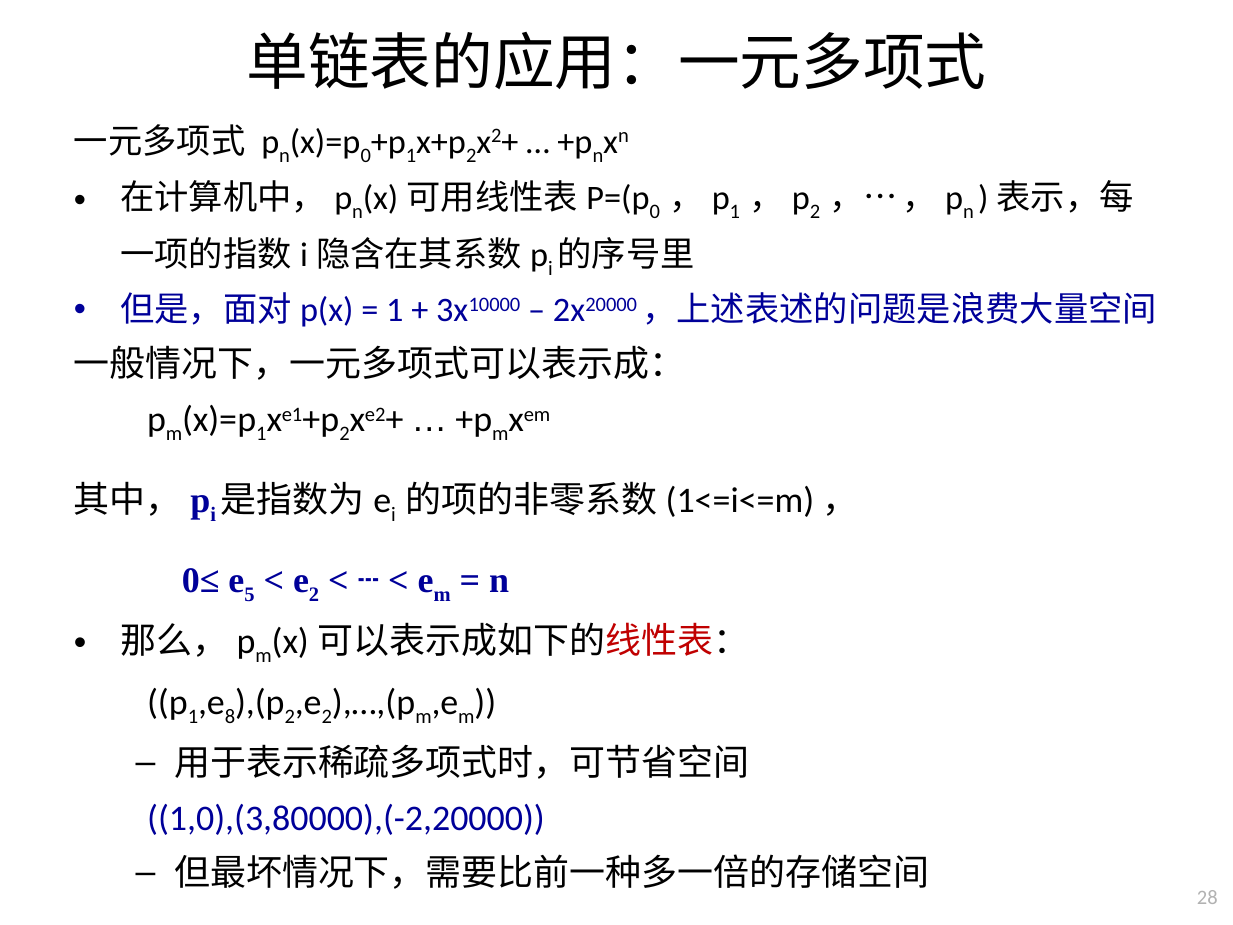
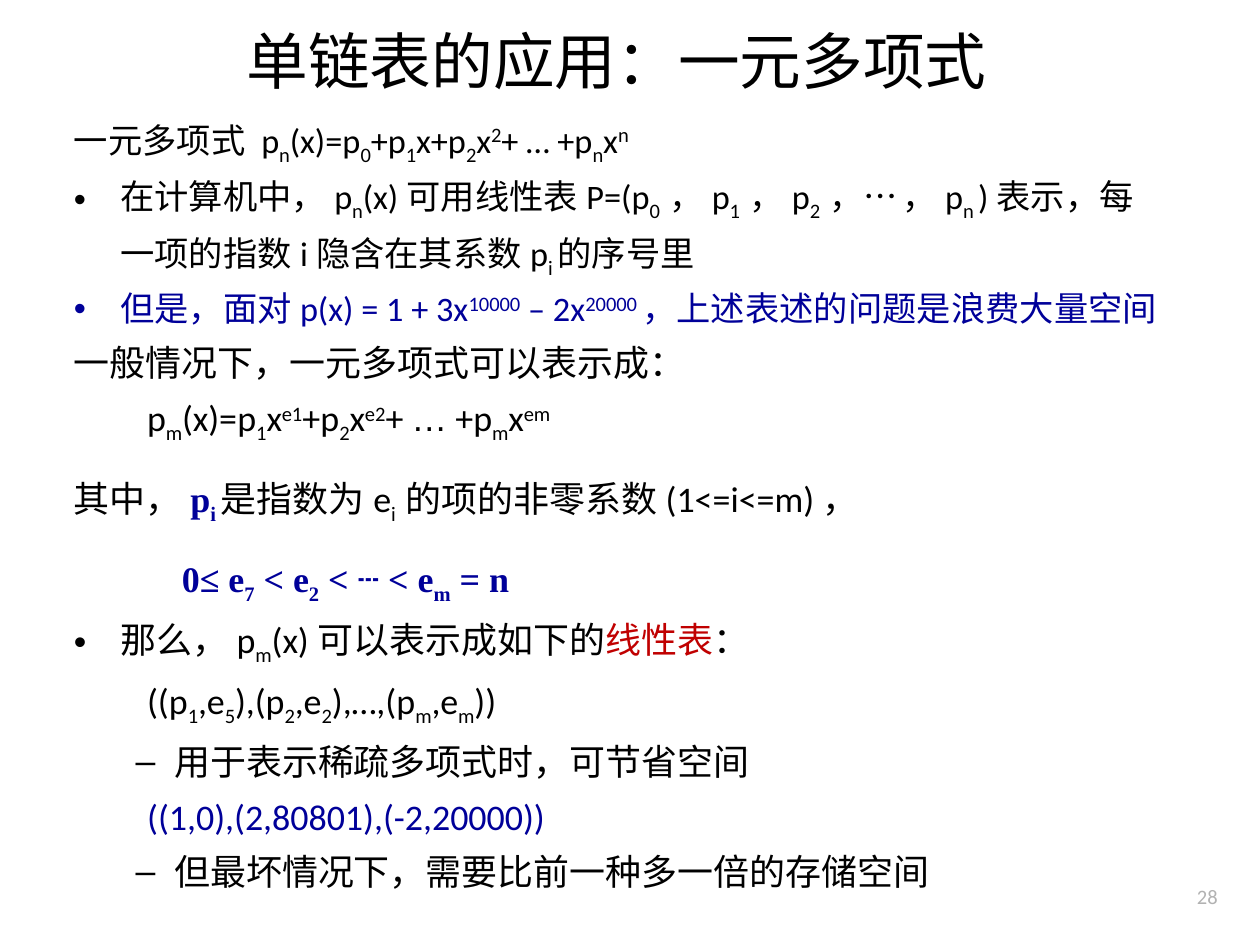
5: 5 -> 7
8: 8 -> 5
1,0),(3,80000),(-2,20000: 1,0),(3,80000),(-2,20000 -> 1,0),(2,80801),(-2,20000
